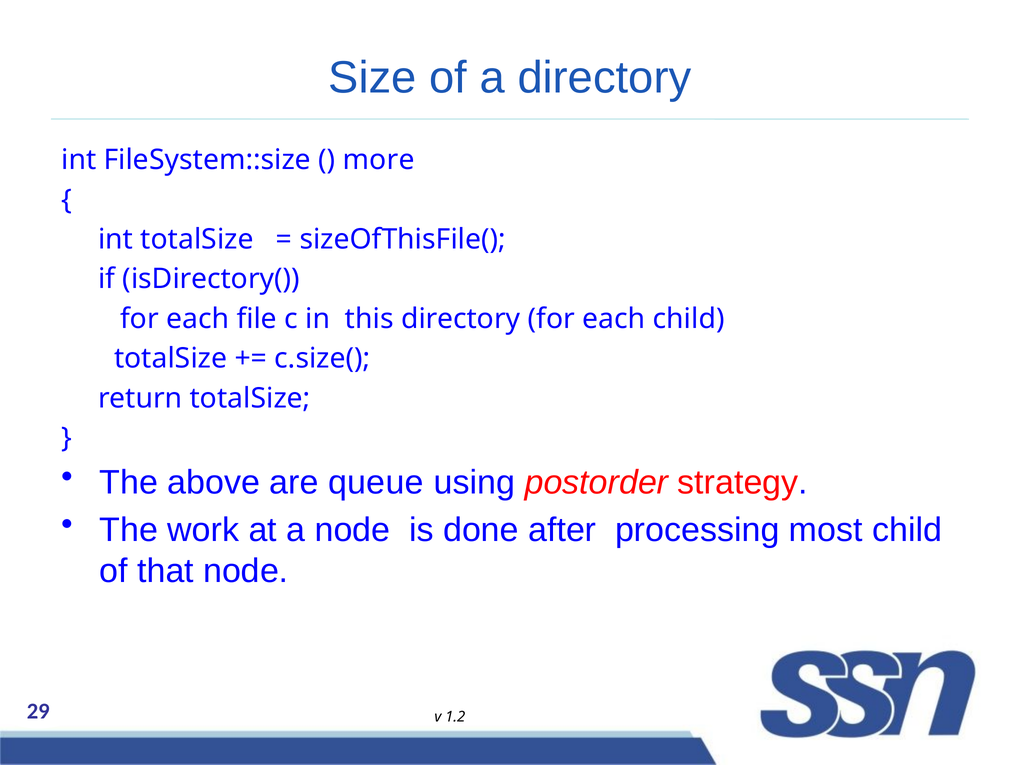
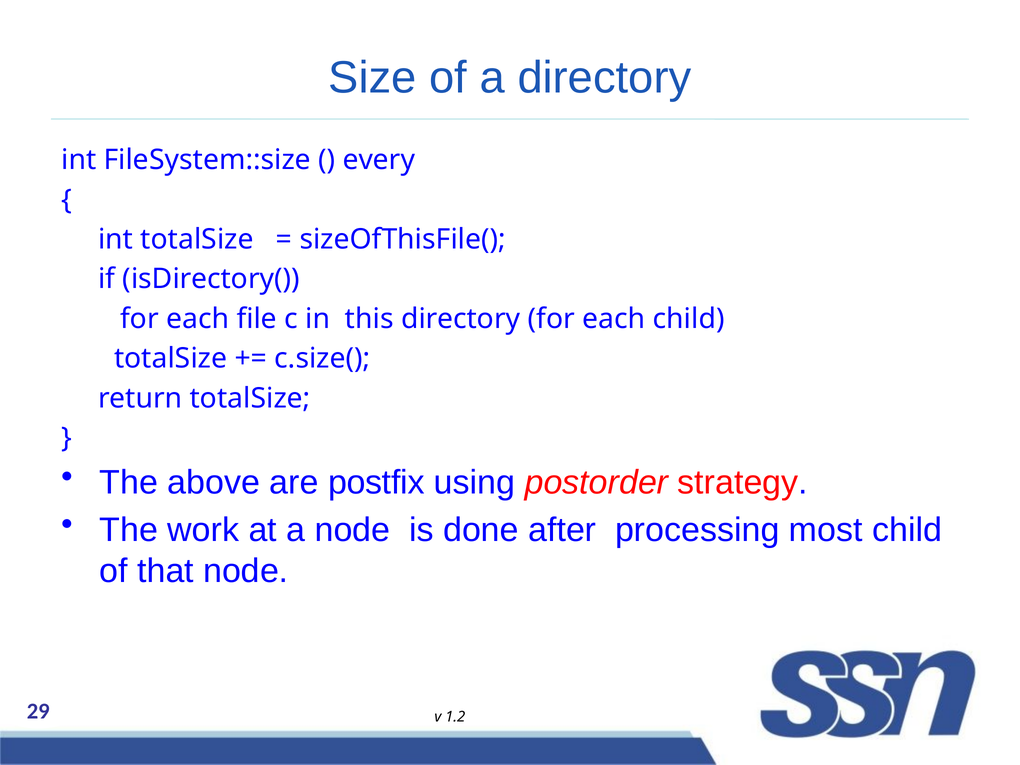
more: more -> every
queue: queue -> postfix
